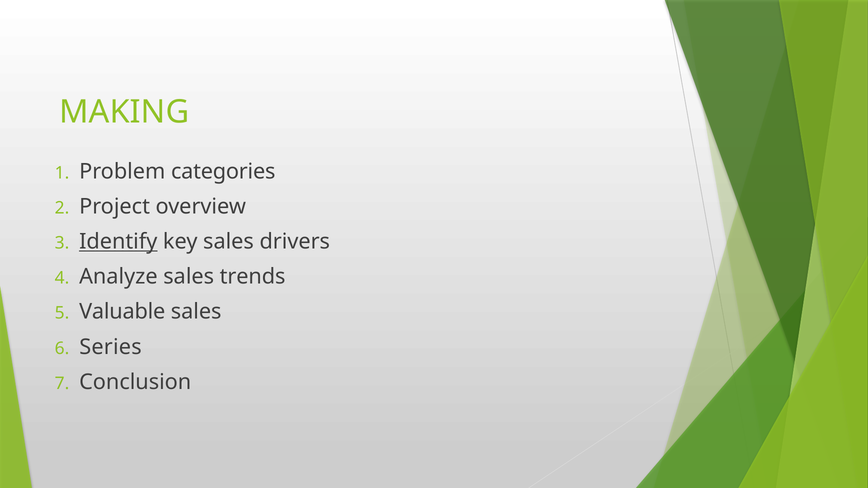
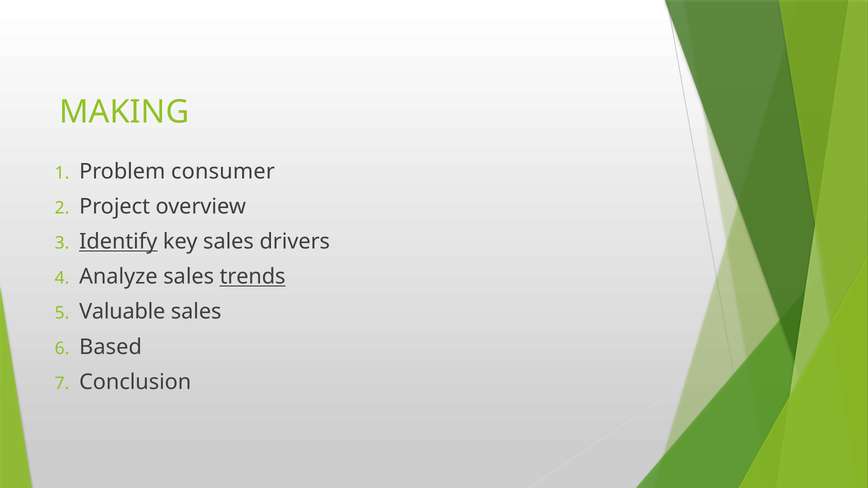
categories: categories -> consumer
trends underline: none -> present
Series: Series -> Based
